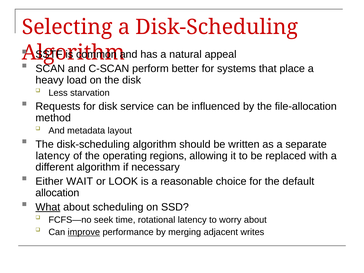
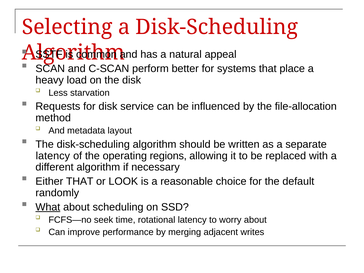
Either WAIT: WAIT -> THAT
allocation: allocation -> randomly
improve underline: present -> none
